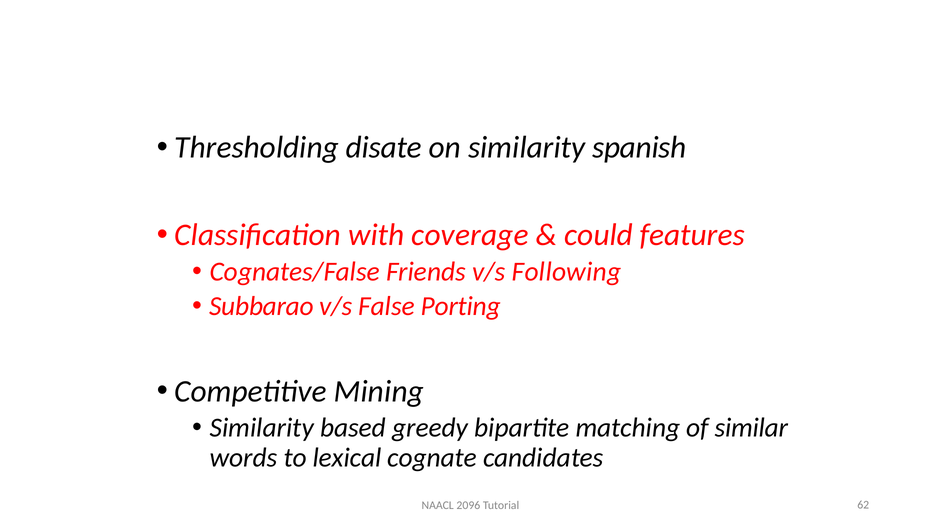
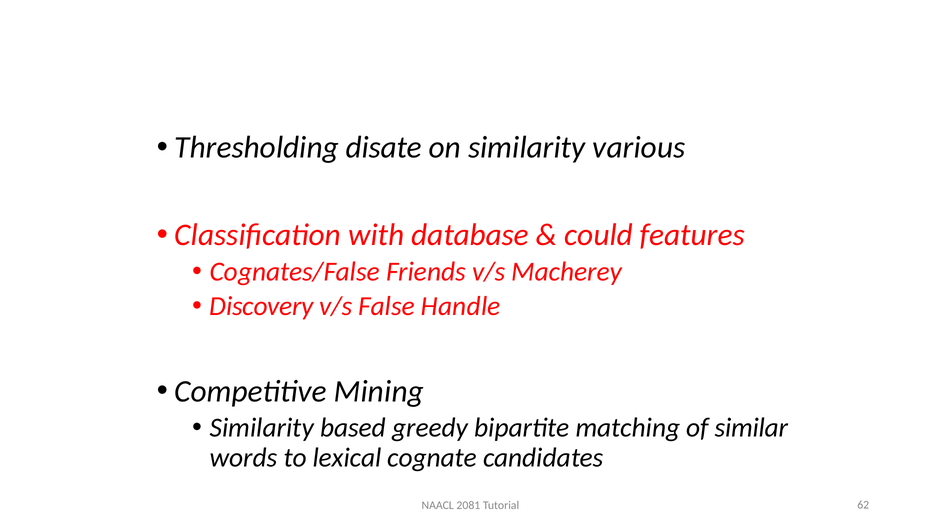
spanish: spanish -> various
coverage: coverage -> database
Following: Following -> Macherey
Subbarao: Subbarao -> Discovery
Porting: Porting -> Handle
2096: 2096 -> 2081
